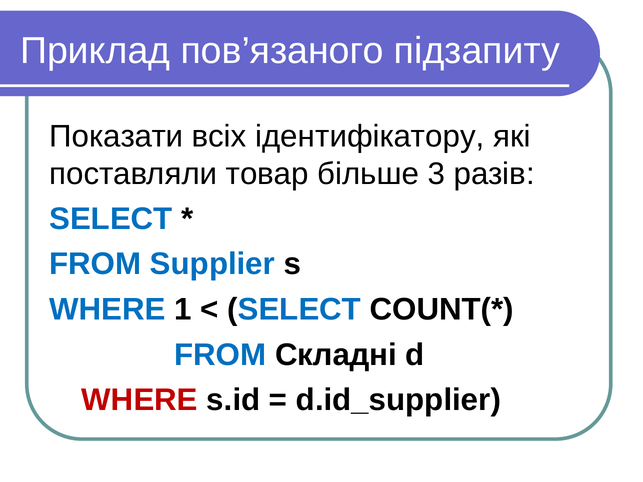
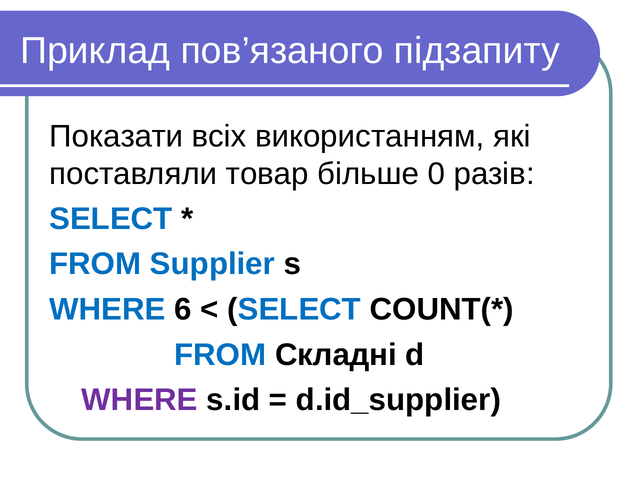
ідентифікатору: ідентифікатору -> використанням
3: 3 -> 0
1: 1 -> 6
WHERE at (140, 400) colour: red -> purple
